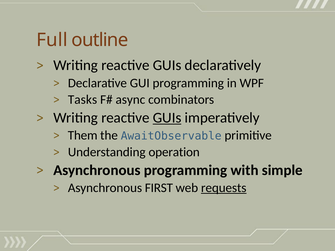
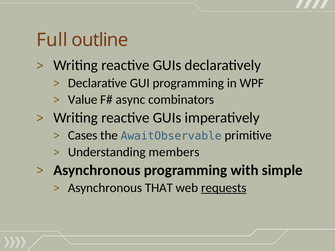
Tasks: Tasks -> Value
GUIs at (167, 118) underline: present -> none
Them: Them -> Cases
operation: operation -> members
FIRST: FIRST -> THAT
